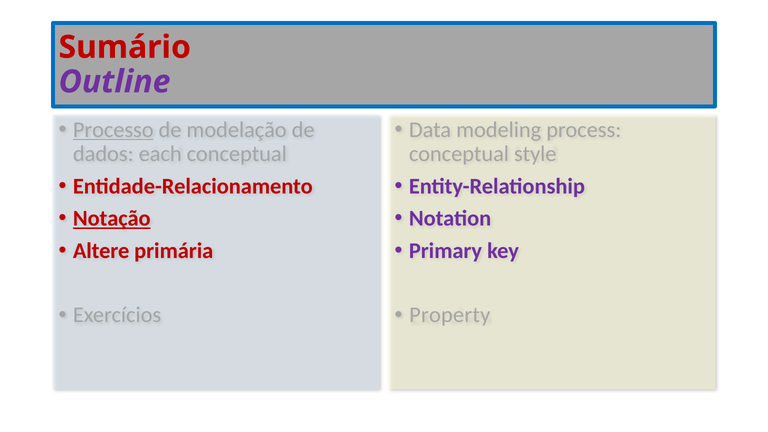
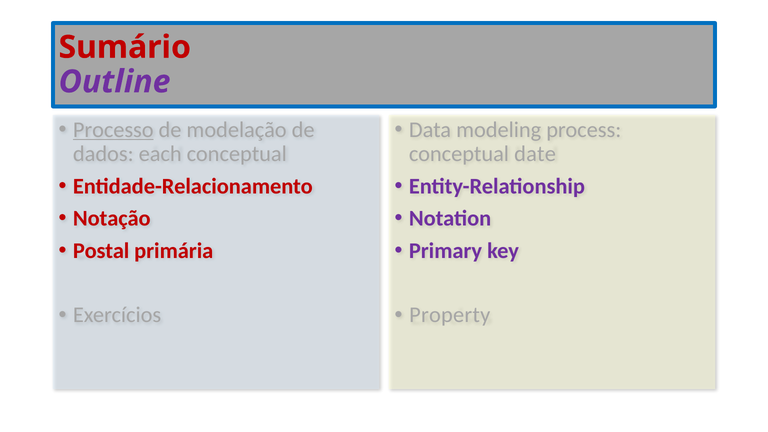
style: style -> date
Notação underline: present -> none
Altere: Altere -> Postal
